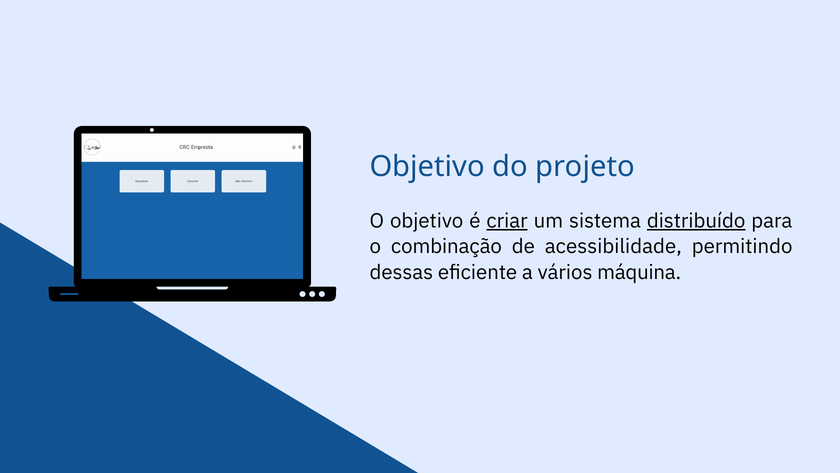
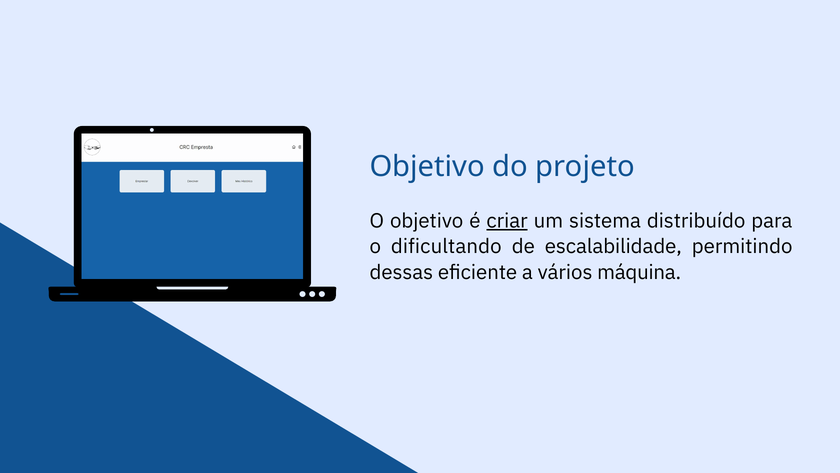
distribuído underline: present -> none
combinação: combinação -> dificultando
acessibilidade: acessibilidade -> escalabilidade
